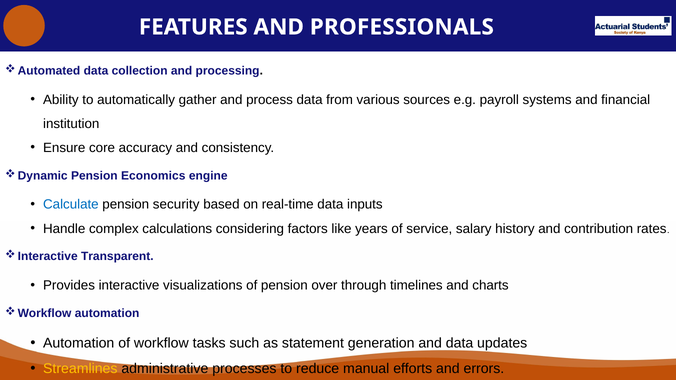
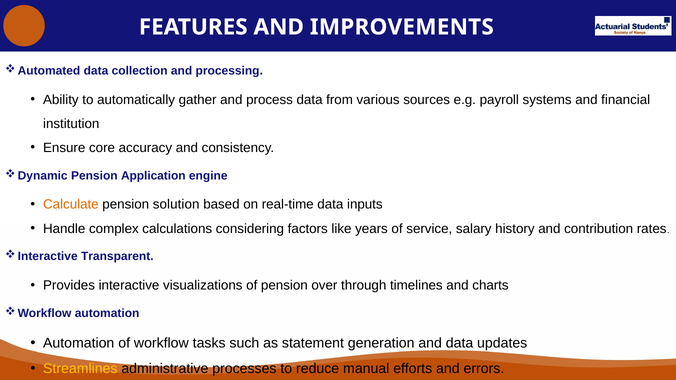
PROFESSIONALS: PROFESSIONALS -> IMPROVEMENTS
Economics: Economics -> Application
Calculate colour: blue -> orange
security: security -> solution
